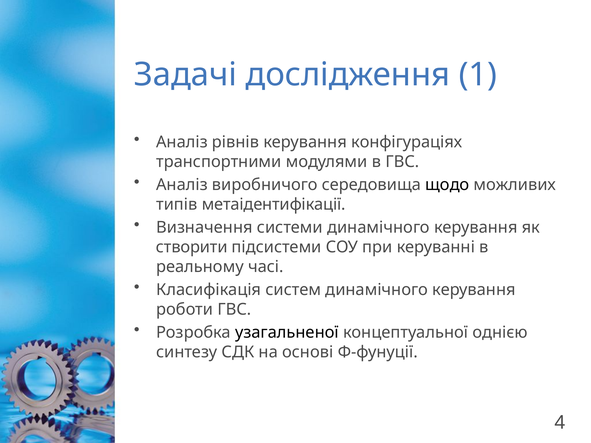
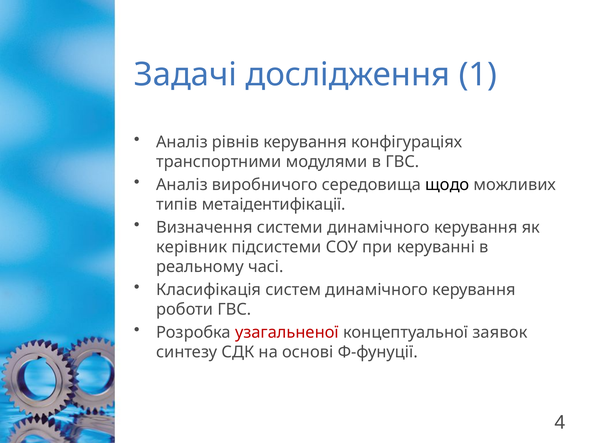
створити: створити -> керівник
узагальненої colour: black -> red
однією: однією -> заявок
